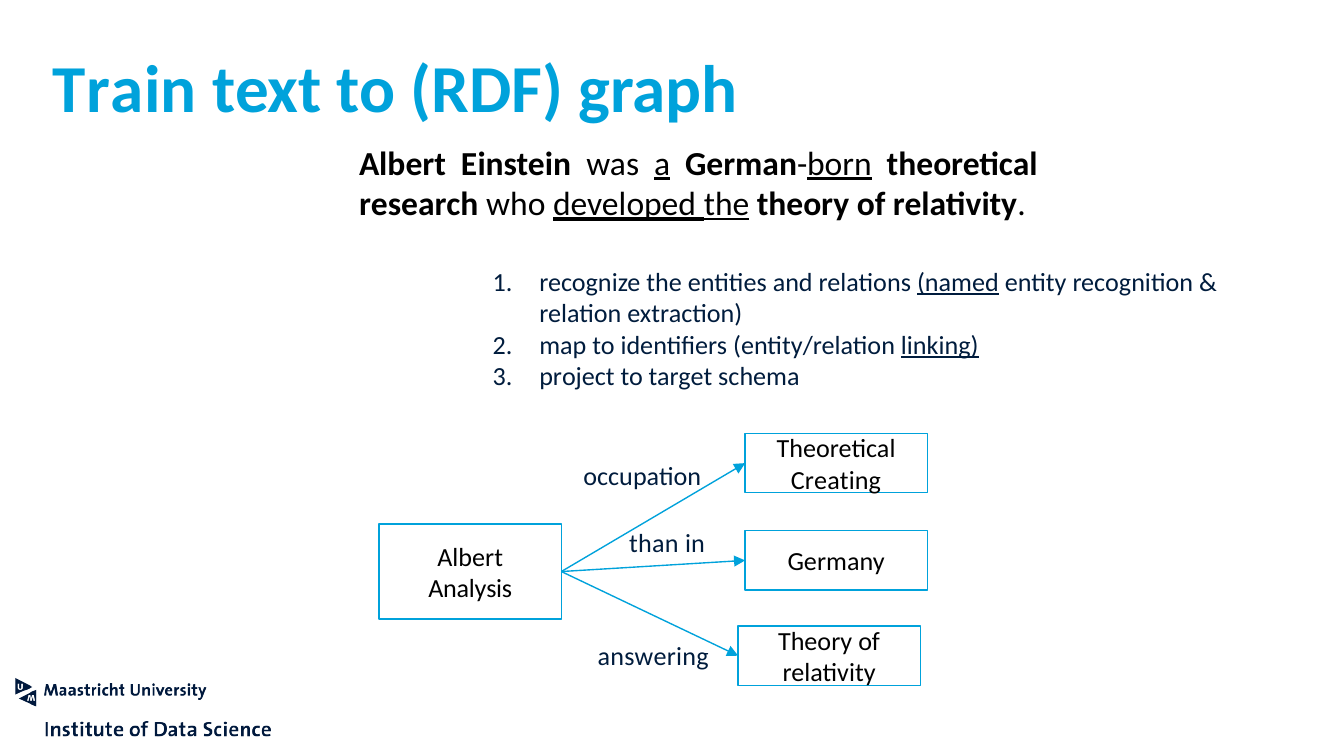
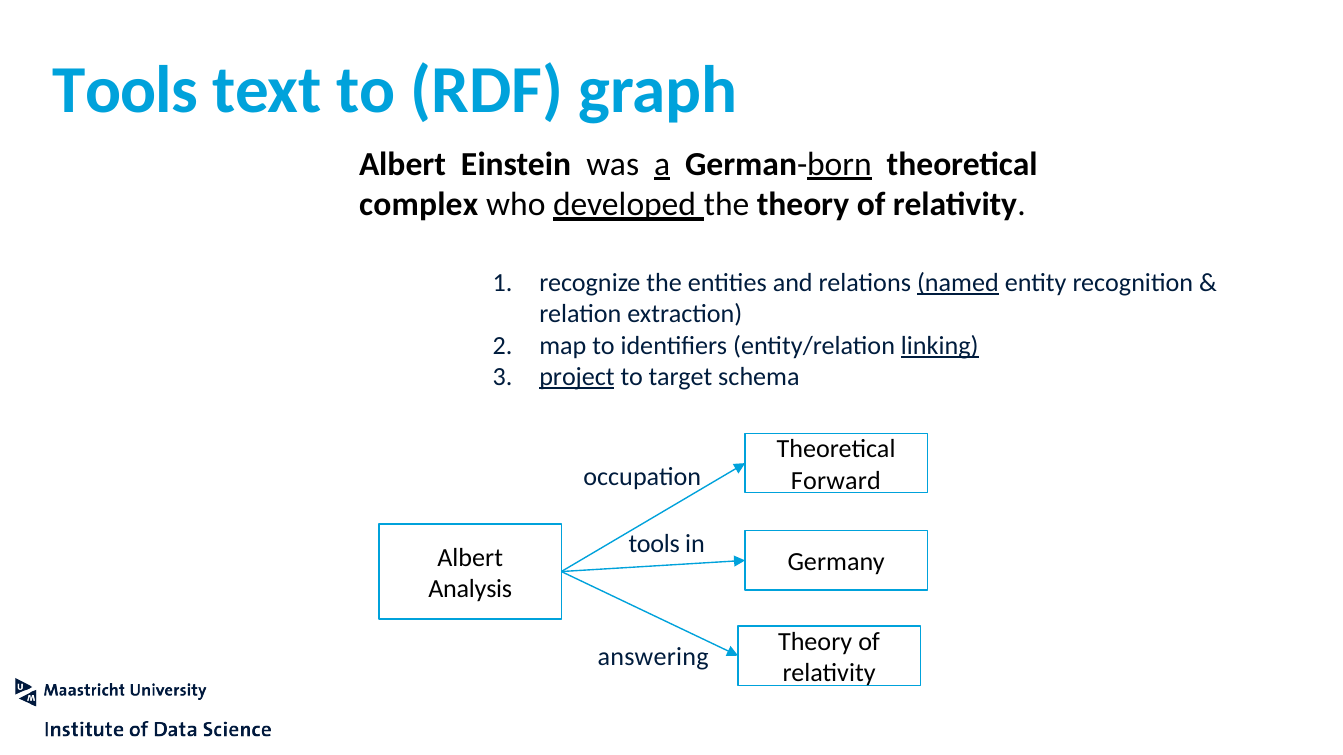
Train at (125, 91): Train -> Tools
research: research -> complex
the at (727, 205) underline: present -> none
project underline: none -> present
Creating: Creating -> Forward
than at (654, 544): than -> tools
